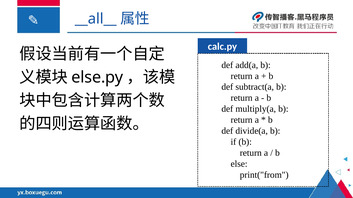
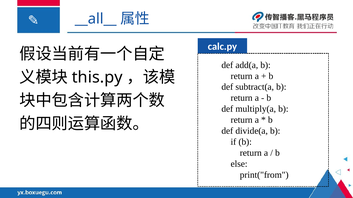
else.py: else.py -> this.py
